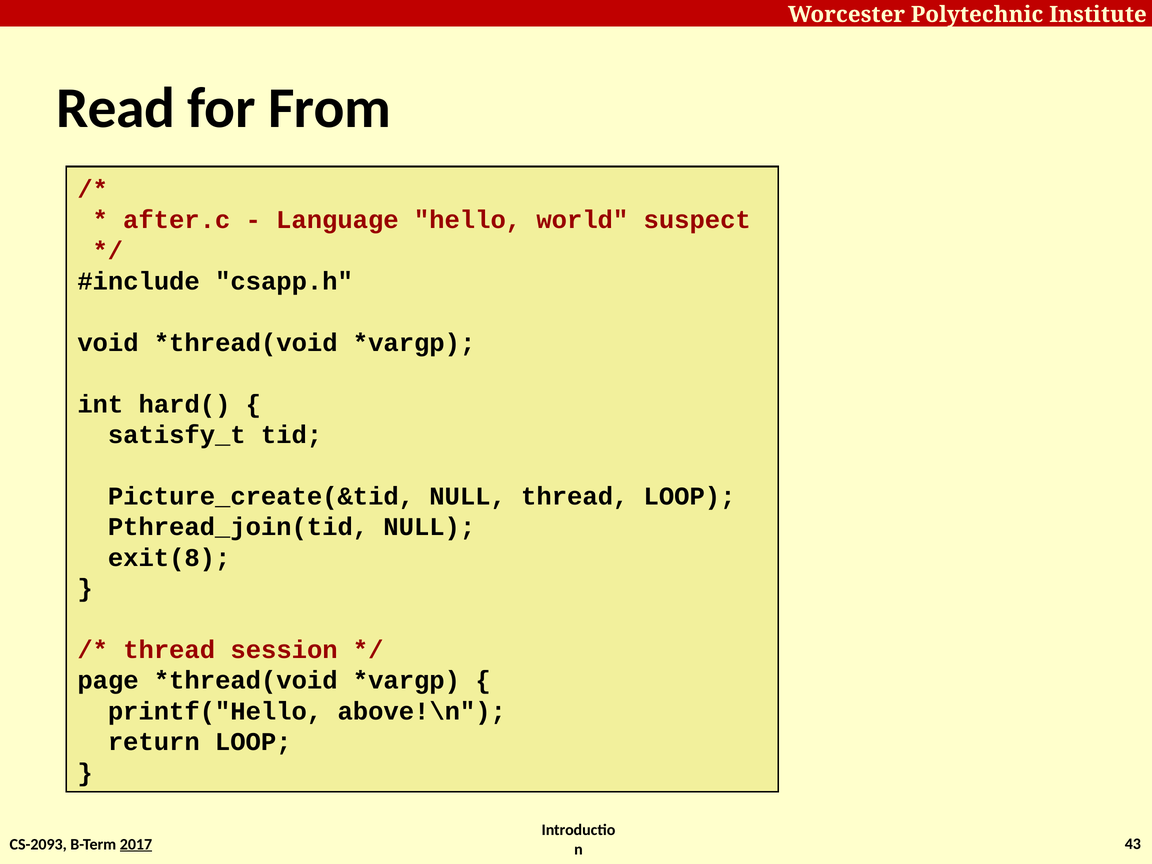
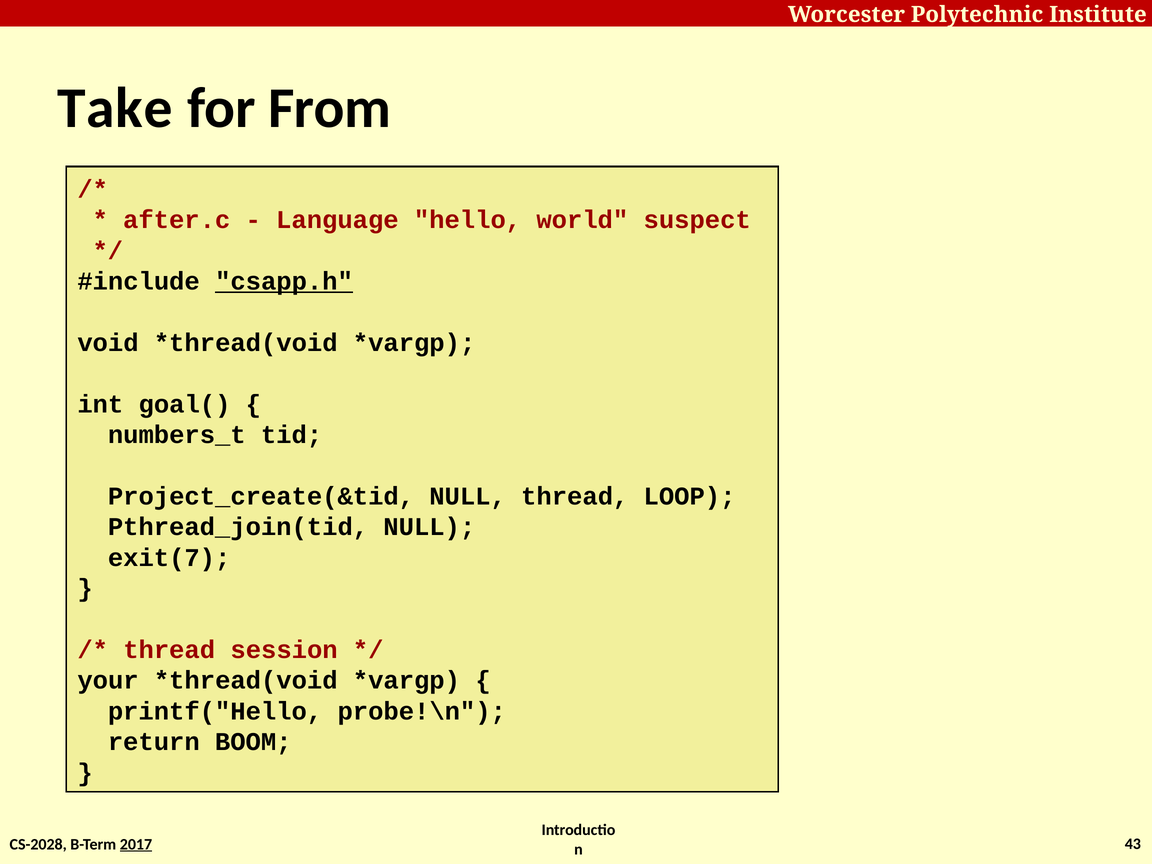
Read: Read -> Take
csapp.h underline: none -> present
hard(: hard( -> goal(
satisfy_t: satisfy_t -> numbers_t
Picture_create(&tid: Picture_create(&tid -> Project_create(&tid
exit(8: exit(8 -> exit(7
page: page -> your
above!\n: above!\n -> probe!\n
return LOOP: LOOP -> BOOM
CS-2093: CS-2093 -> CS-2028
